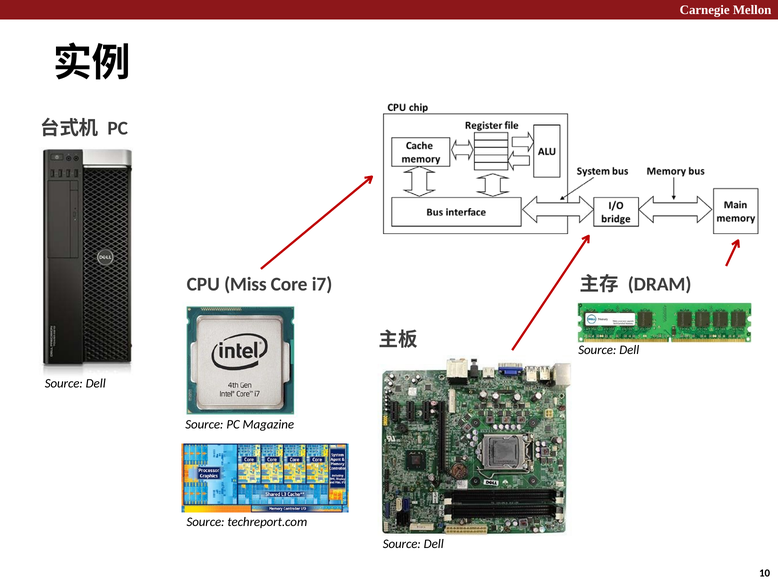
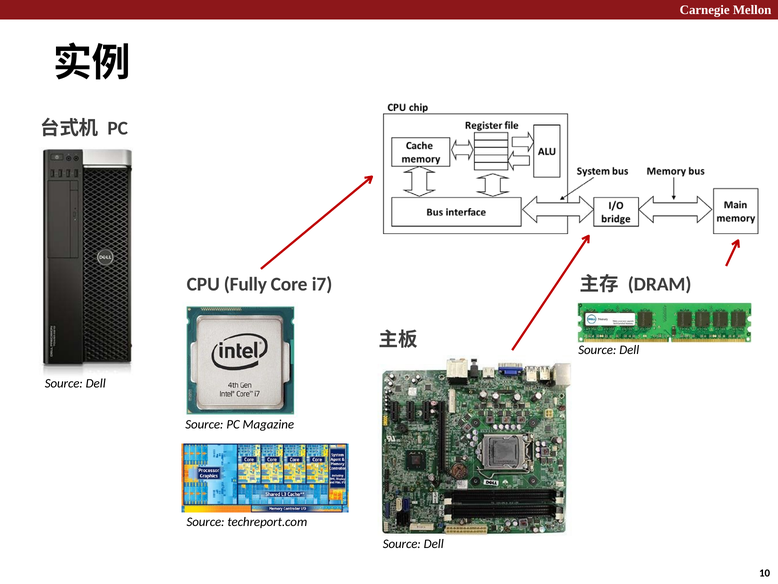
Miss: Miss -> Fully
